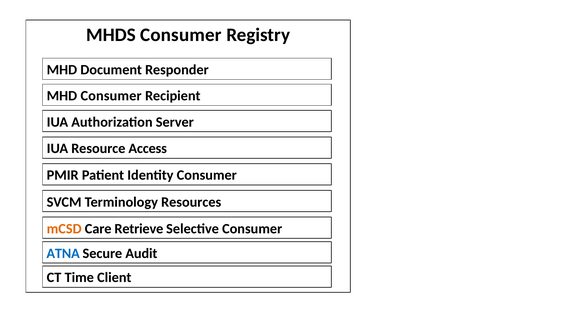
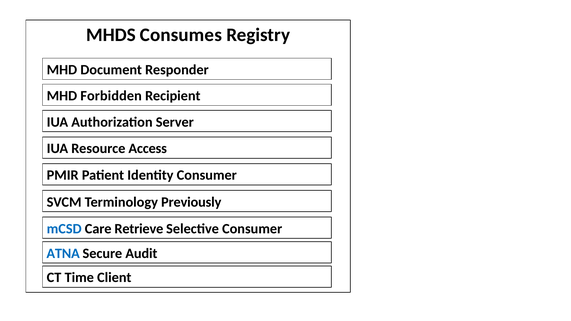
MHDS Consumer: Consumer -> Consumes
MHD Consumer: Consumer -> Forbidden
Resources: Resources -> Previously
mCSD colour: orange -> blue
